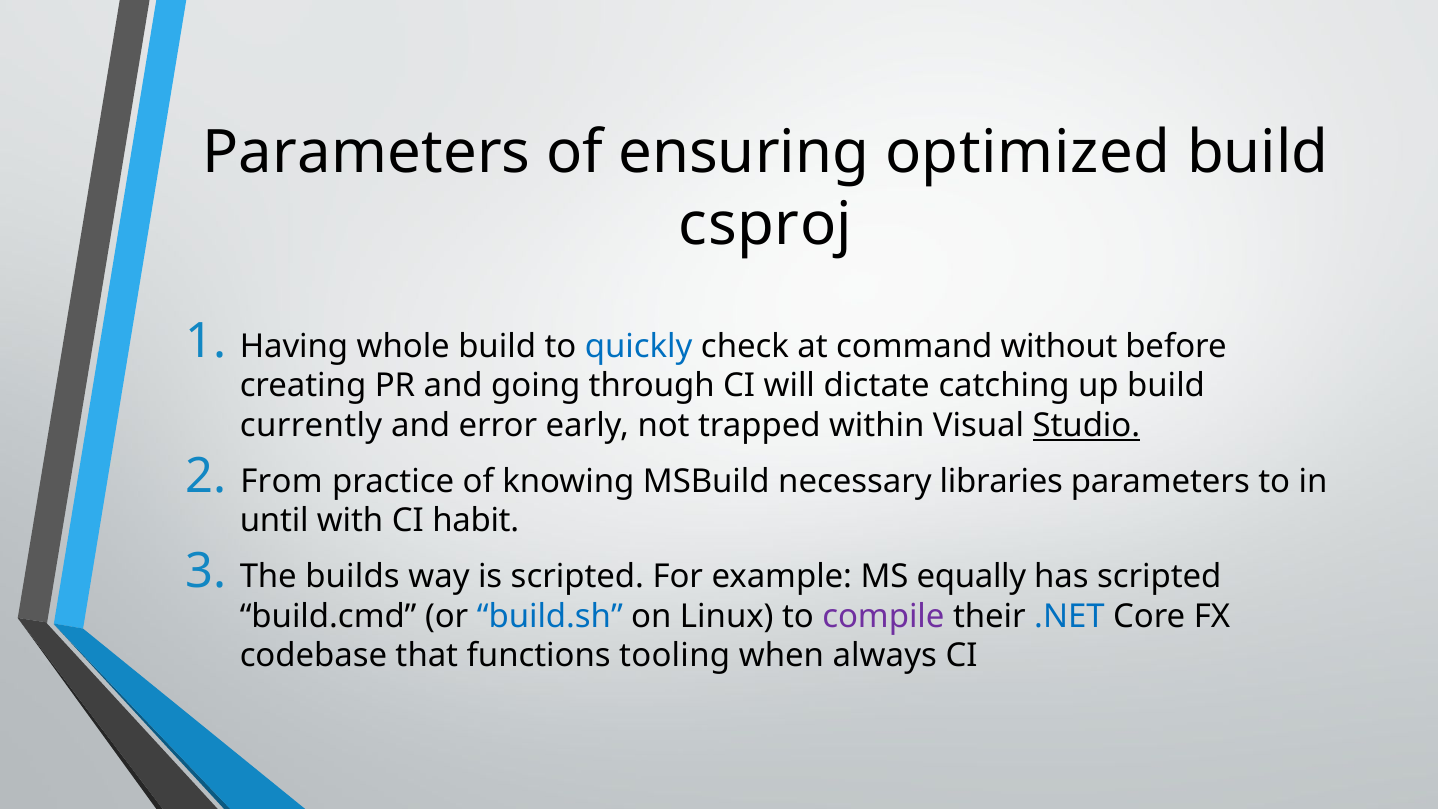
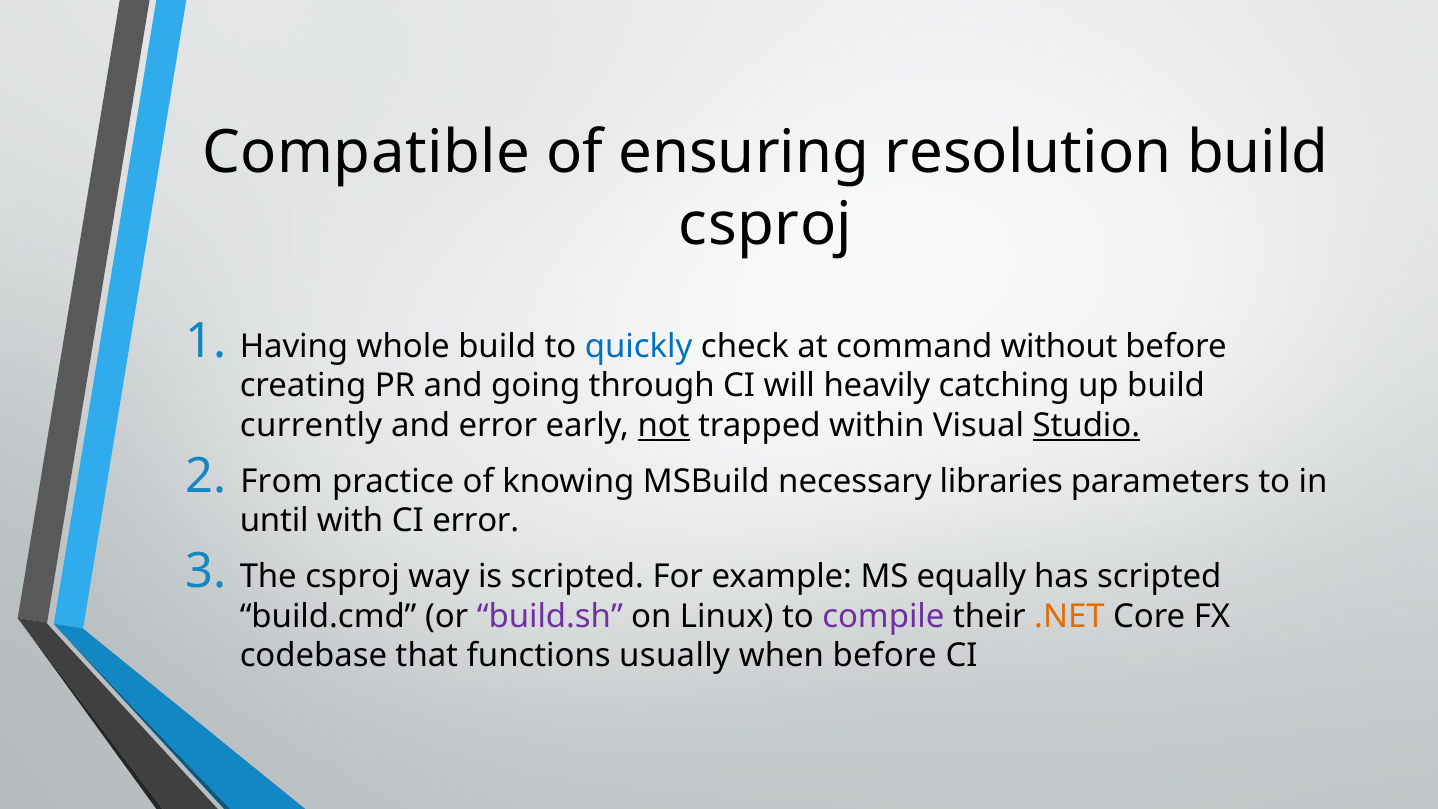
Parameters at (367, 152): Parameters -> Compatible
optimized: optimized -> resolution
dictate: dictate -> heavily
not underline: none -> present
CI habit: habit -> error
The builds: builds -> csproj
build.sh colour: blue -> purple
.NET colour: blue -> orange
tooling: tooling -> usually
when always: always -> before
